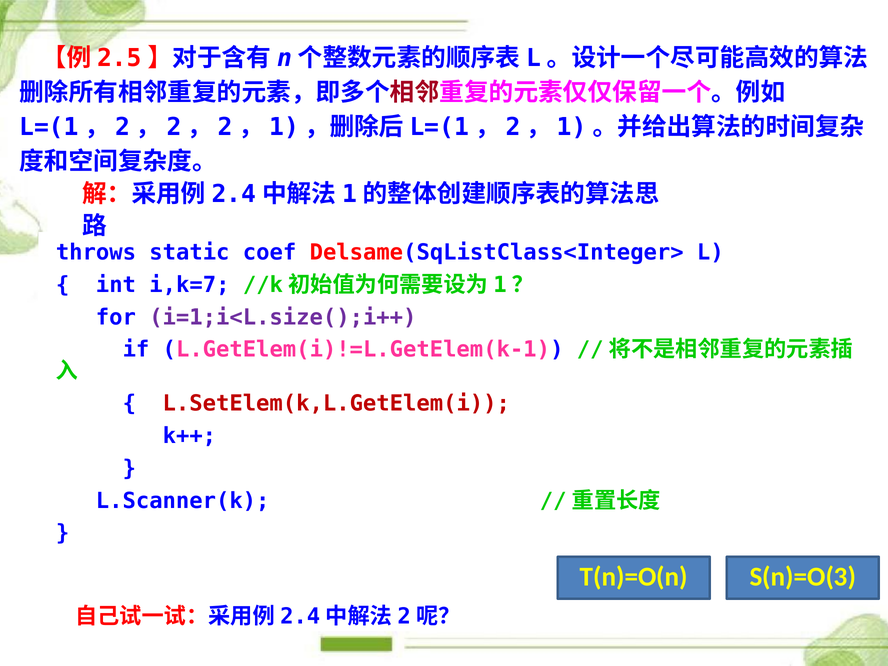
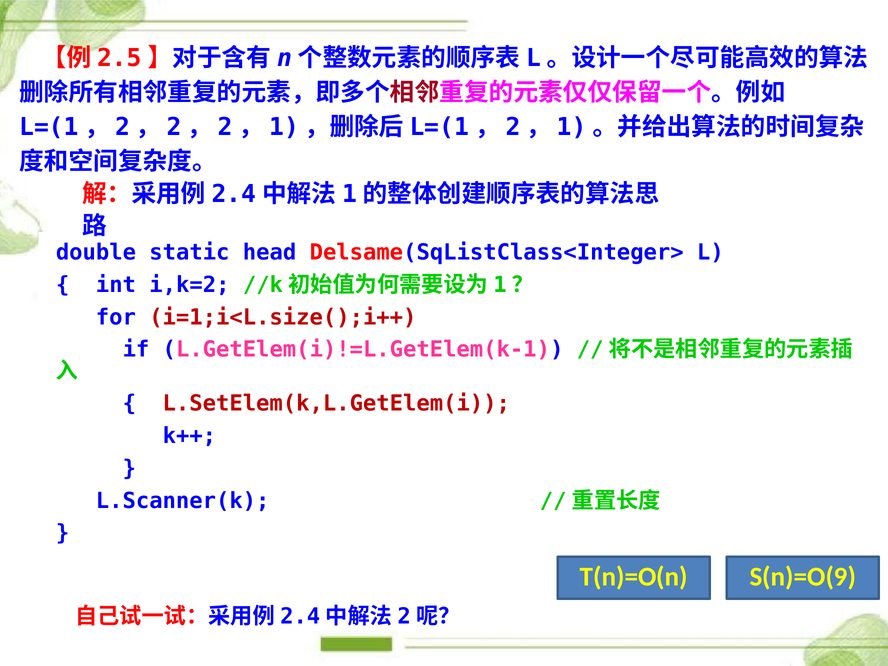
throws: throws -> double
coef: coef -> head
i,k=7: i,k=7 -> i,k=2
i=1;i<L.size();i++ colour: purple -> red
S(n)=O(3: S(n)=O(3 -> S(n)=O(9
